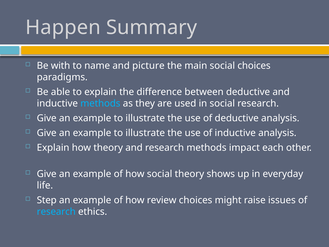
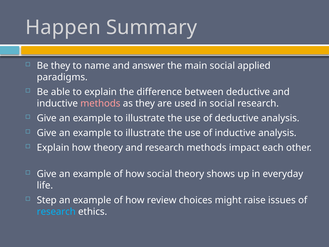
Be with: with -> they
picture: picture -> answer
social choices: choices -> applied
methods at (100, 103) colour: light blue -> pink
